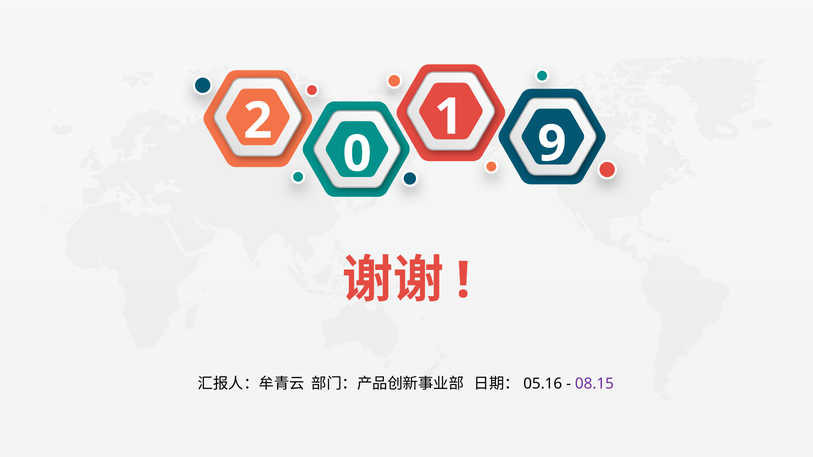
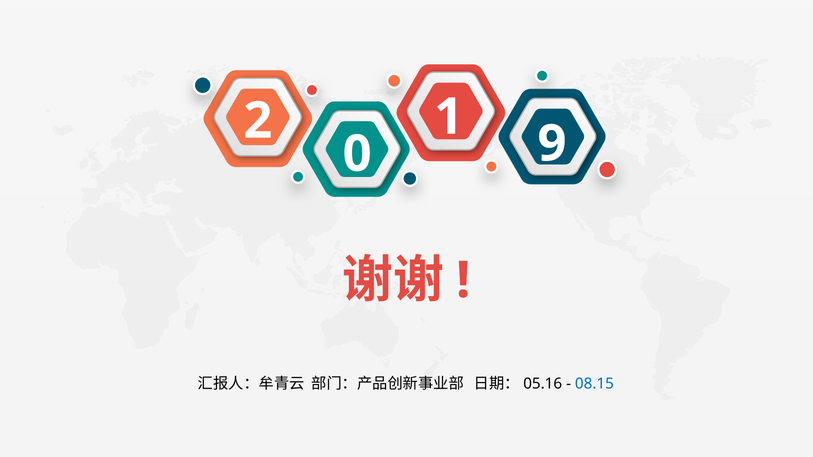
08.15 colour: purple -> blue
